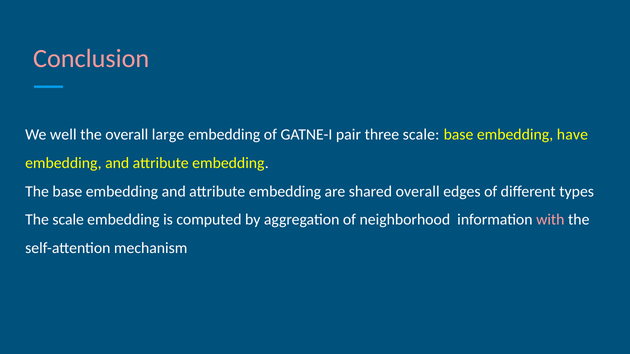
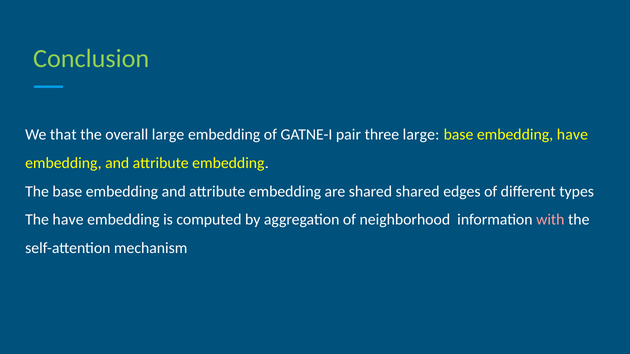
Conclusion colour: pink -> light green
well: well -> that
three scale: scale -> large
shared overall: overall -> shared
The scale: scale -> have
